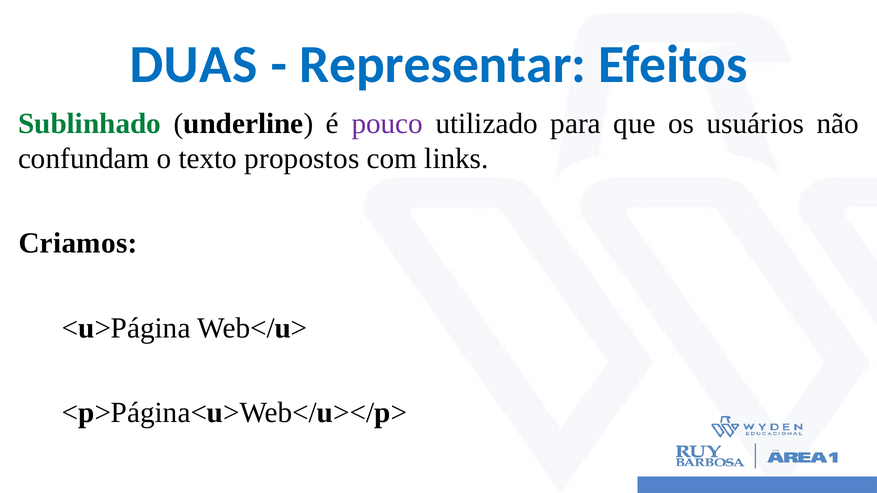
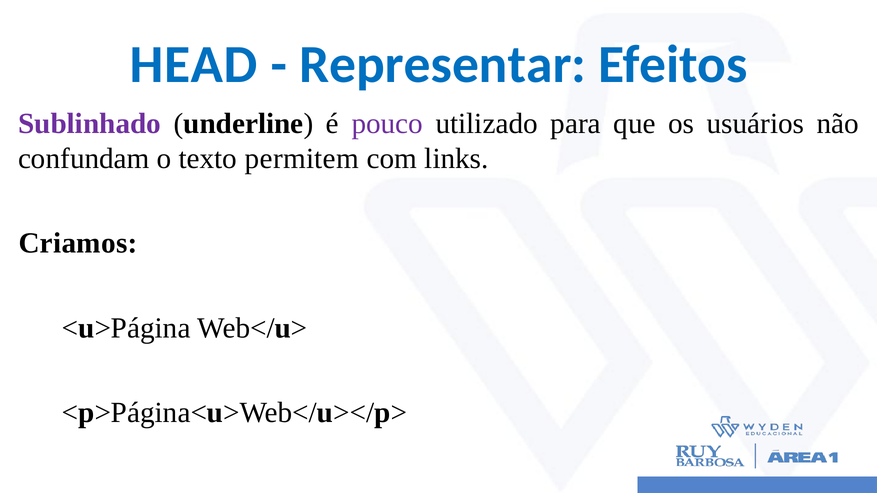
DUAS: DUAS -> HEAD
Sublinhado colour: green -> purple
propostos: propostos -> permitem
